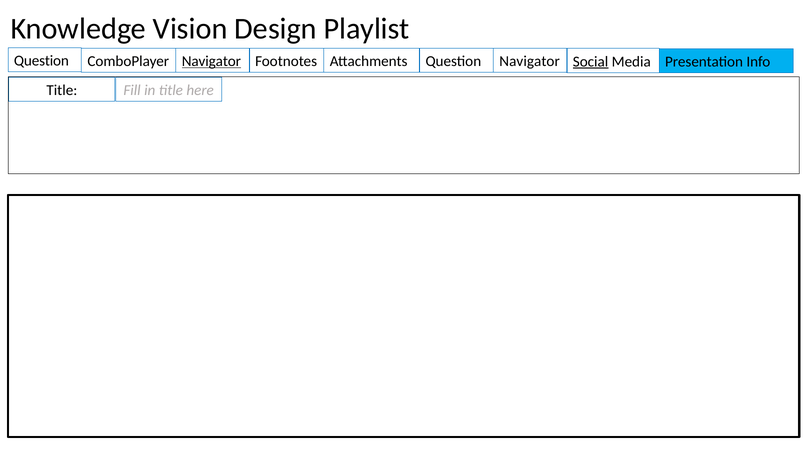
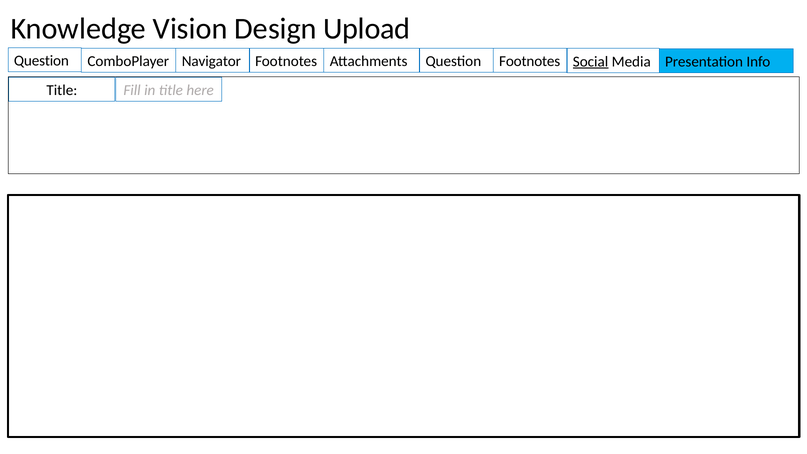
Playlist: Playlist -> Upload
Navigator at (211, 61) underline: present -> none
Attachments Navigator: Navigator -> Footnotes
